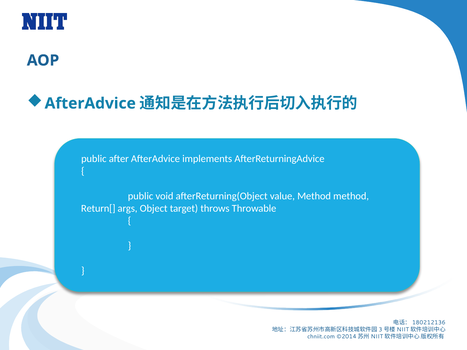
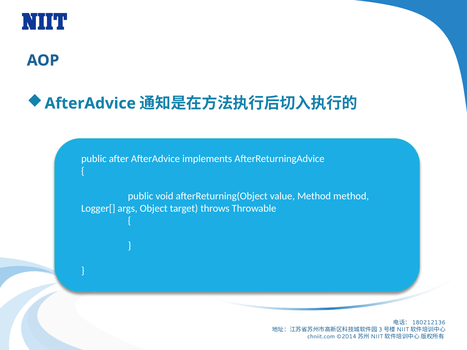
Return[: Return[ -> Logger[
